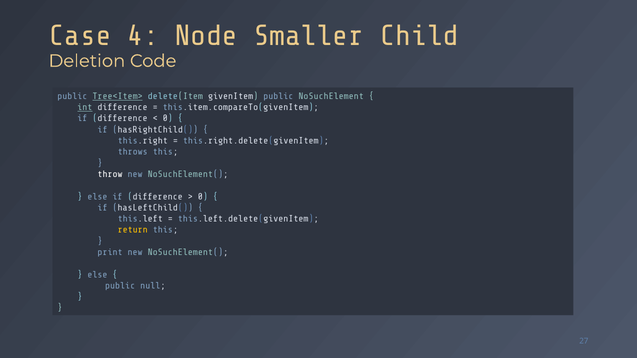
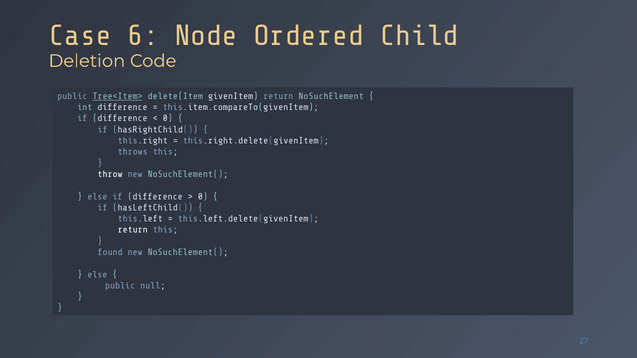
4: 4 -> 6
Smaller: Smaller -> Ordered
givenItem public: public -> return
int underline: present -> none
return at (133, 230) colour: yellow -> white
print: print -> found
